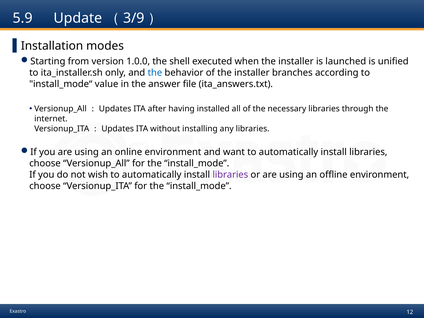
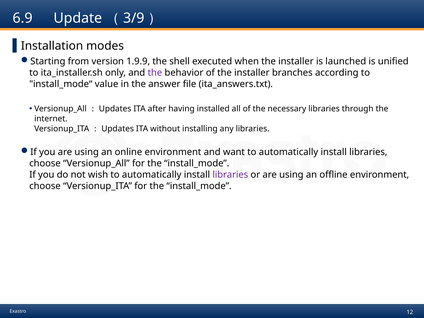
5.9: 5.9 -> 6.9
1.0.0: 1.0.0 -> 1.9.9
the at (155, 73) colour: blue -> purple
